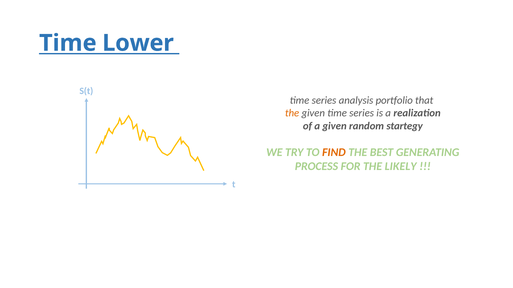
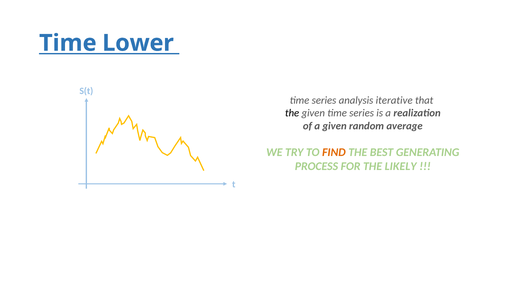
portfolio: portfolio -> iterative
the at (292, 113) colour: orange -> black
startegy: startegy -> average
